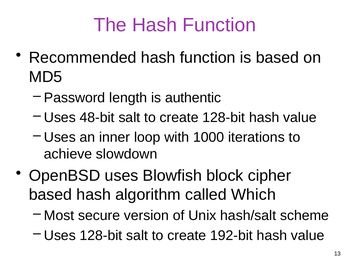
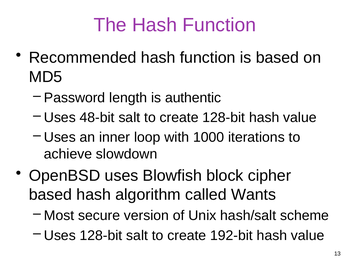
Which: Which -> Wants
